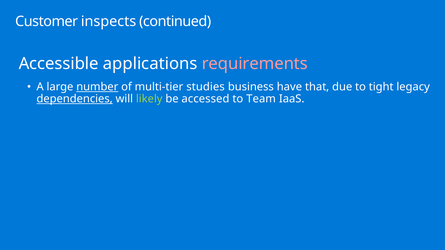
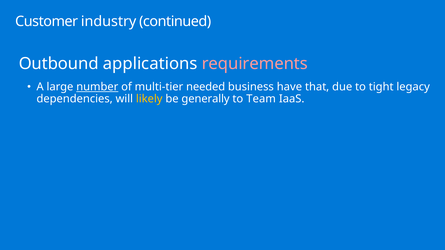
inspects: inspects -> industry
Accessible: Accessible -> Outbound
studies: studies -> needed
dependencies underline: present -> none
likely colour: light green -> yellow
accessed: accessed -> generally
